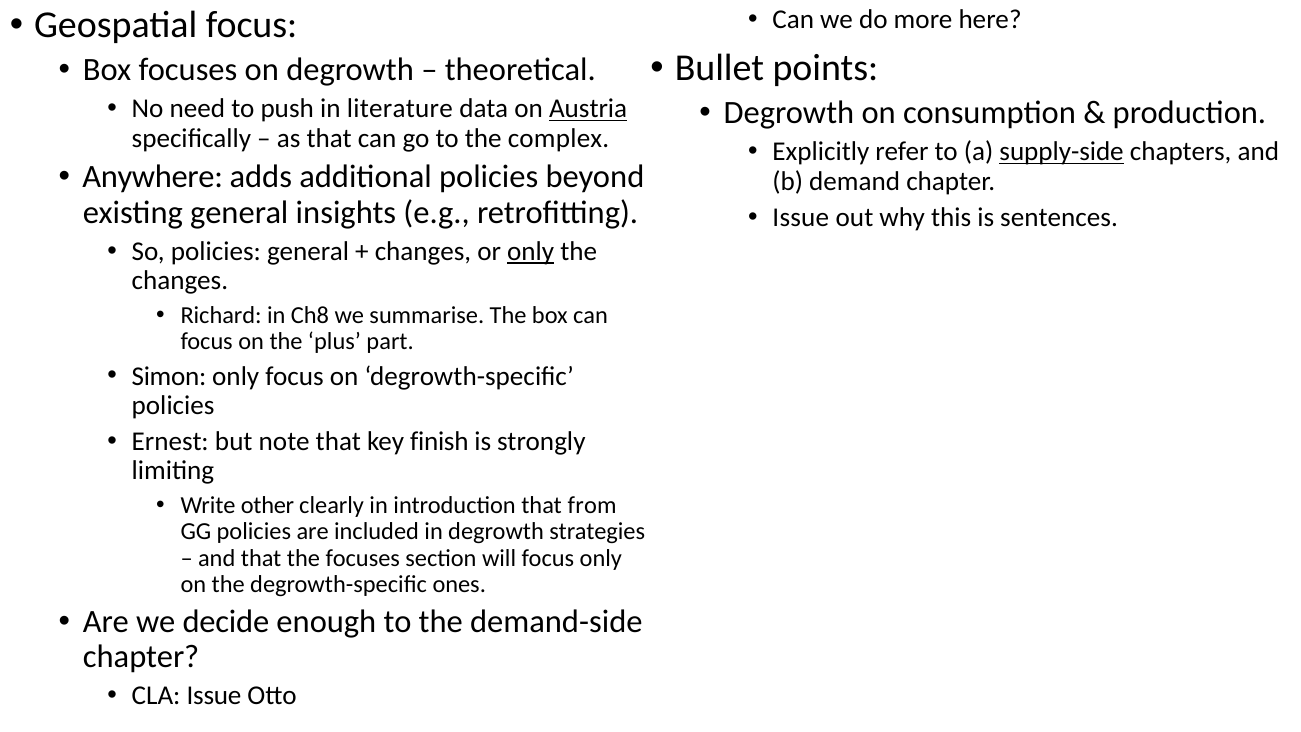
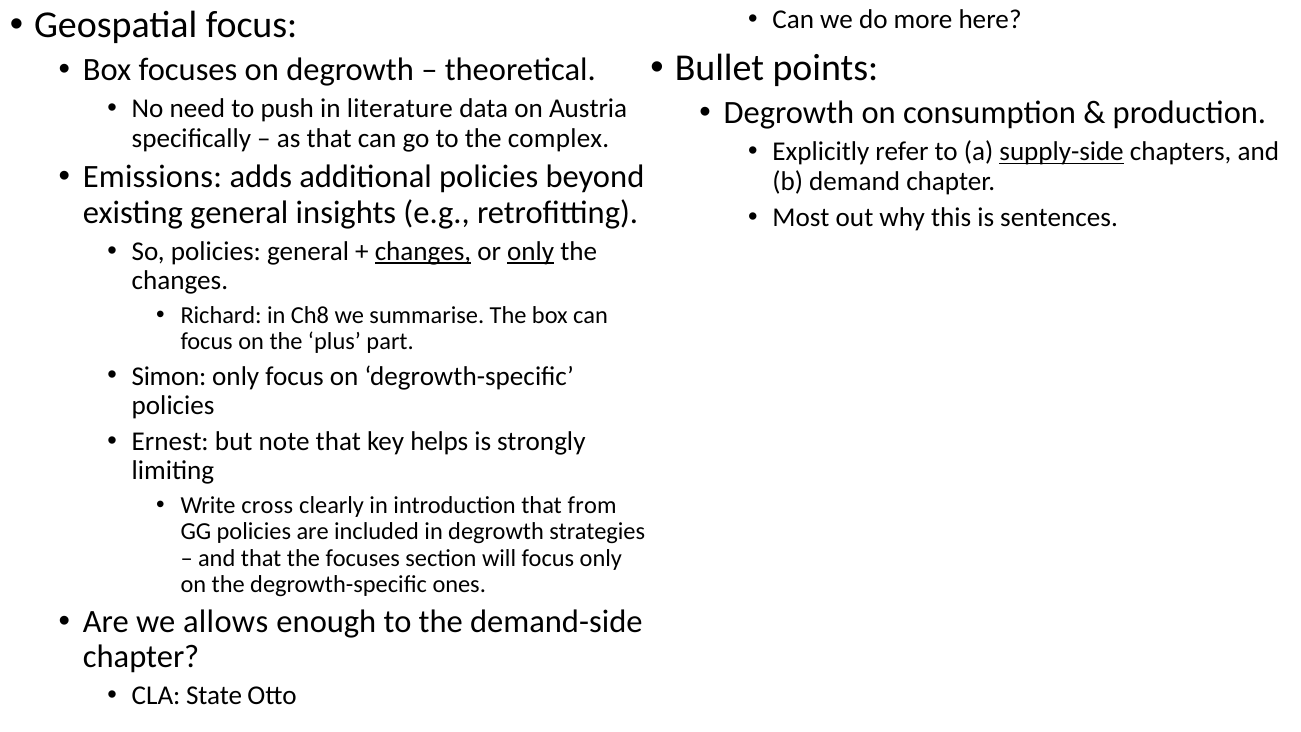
Austria underline: present -> none
Anywhere: Anywhere -> Emissions
Issue at (801, 217): Issue -> Most
changes at (423, 251) underline: none -> present
finish: finish -> helps
other: other -> cross
decide: decide -> allows
CLA Issue: Issue -> State
